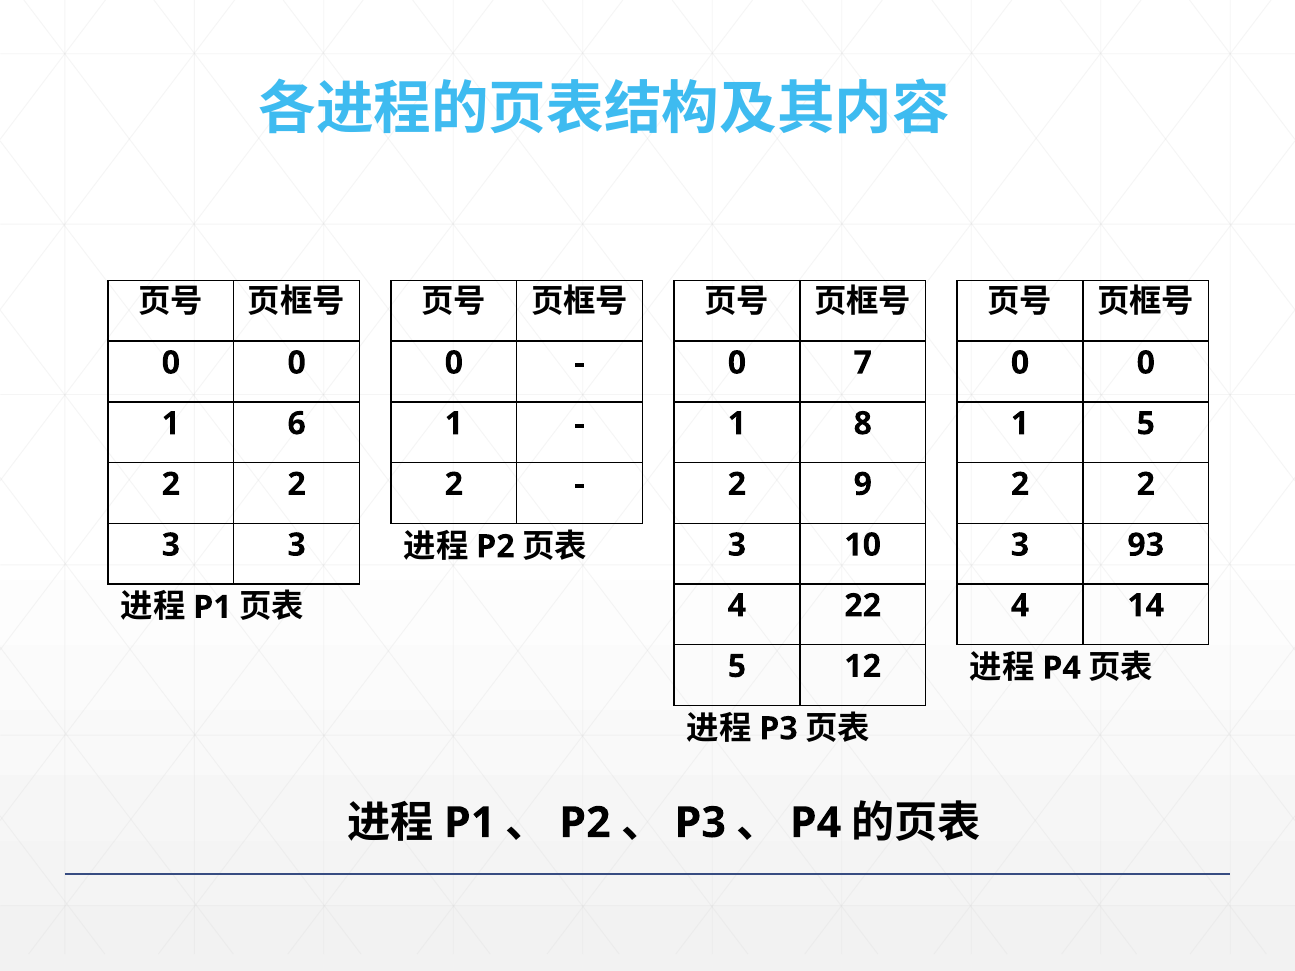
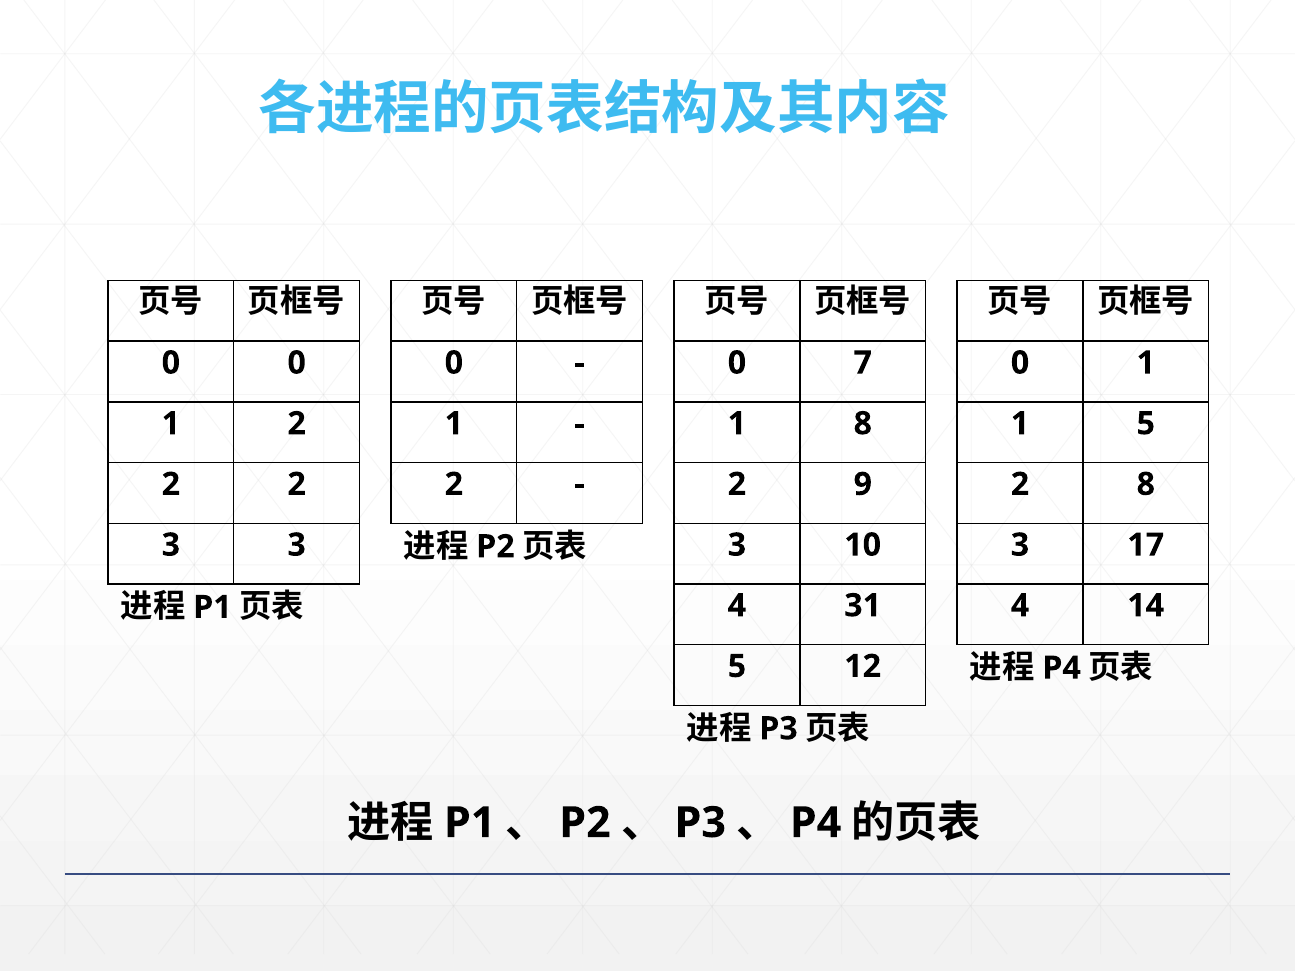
0 at (1146, 363): 0 -> 1
1 6: 6 -> 2
2 at (1146, 484): 2 -> 8
93: 93 -> 17
22: 22 -> 31
